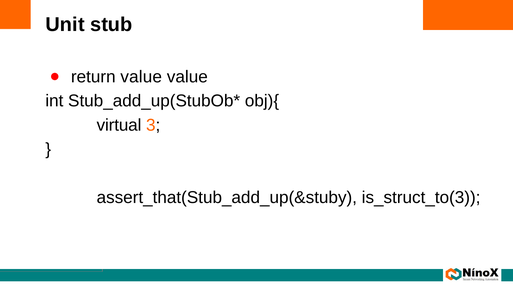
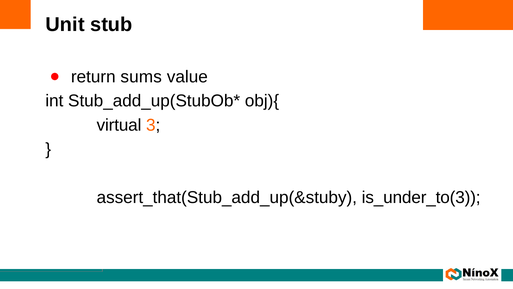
return value: value -> sums
is_struct_to(3: is_struct_to(3 -> is_under_to(3
